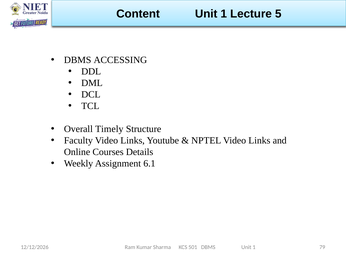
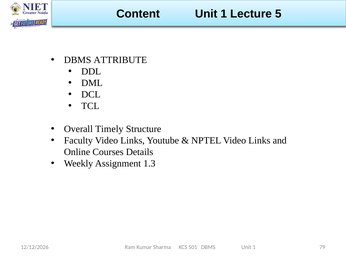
ACCESSING: ACCESSING -> ATTRIBUTE
6.1: 6.1 -> 1.3
